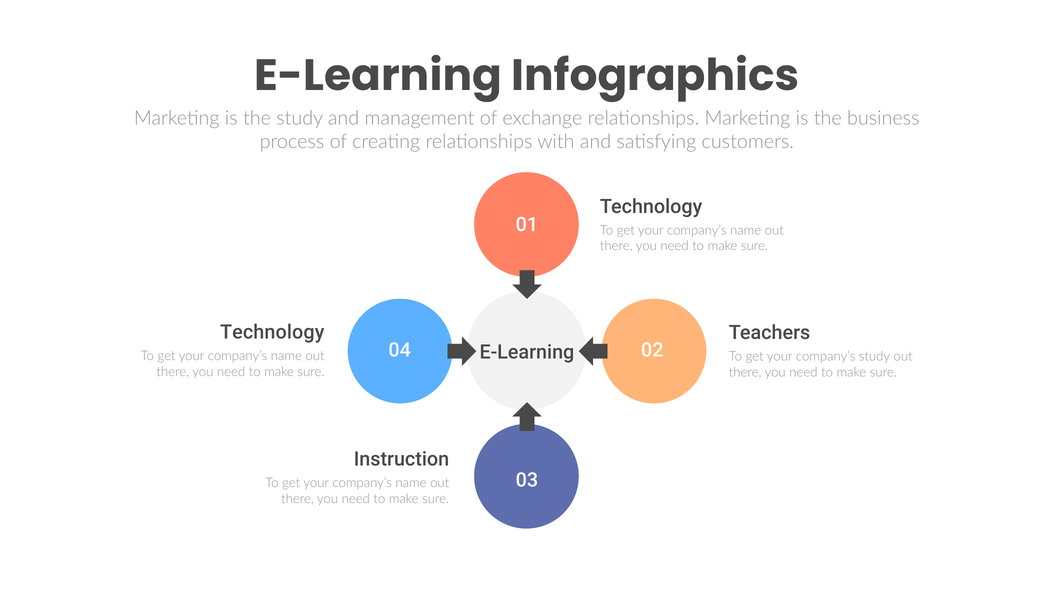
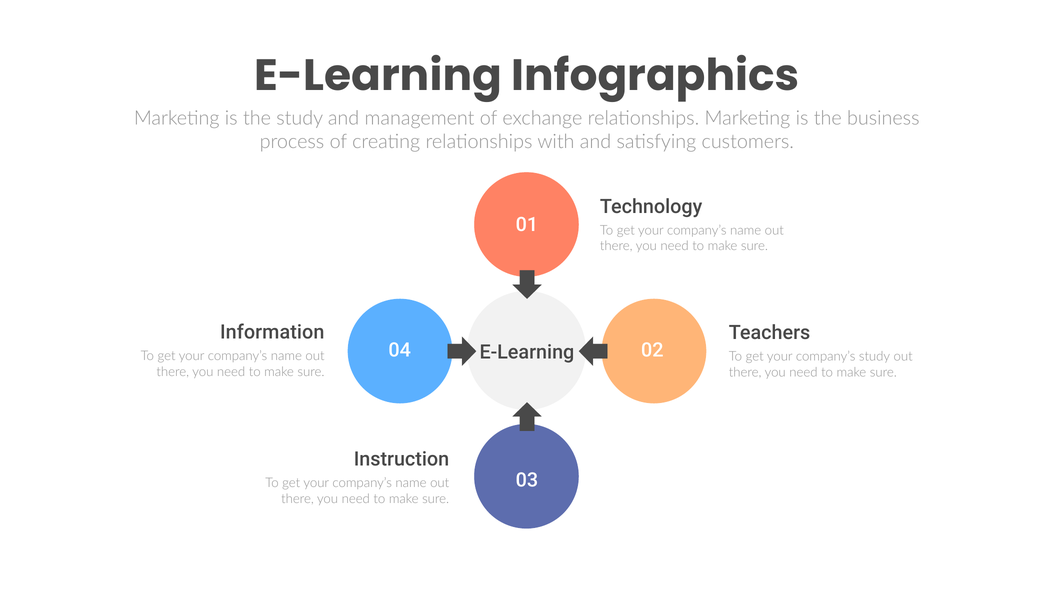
Technology at (272, 332): Technology -> Information
